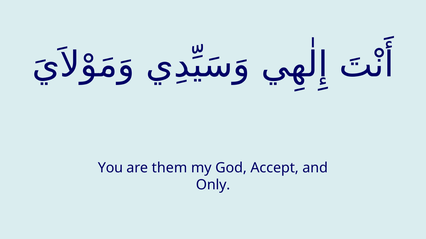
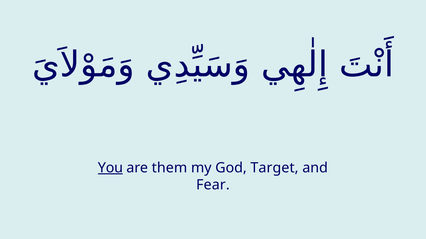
You underline: none -> present
Accept: Accept -> Target
Only: Only -> Fear
